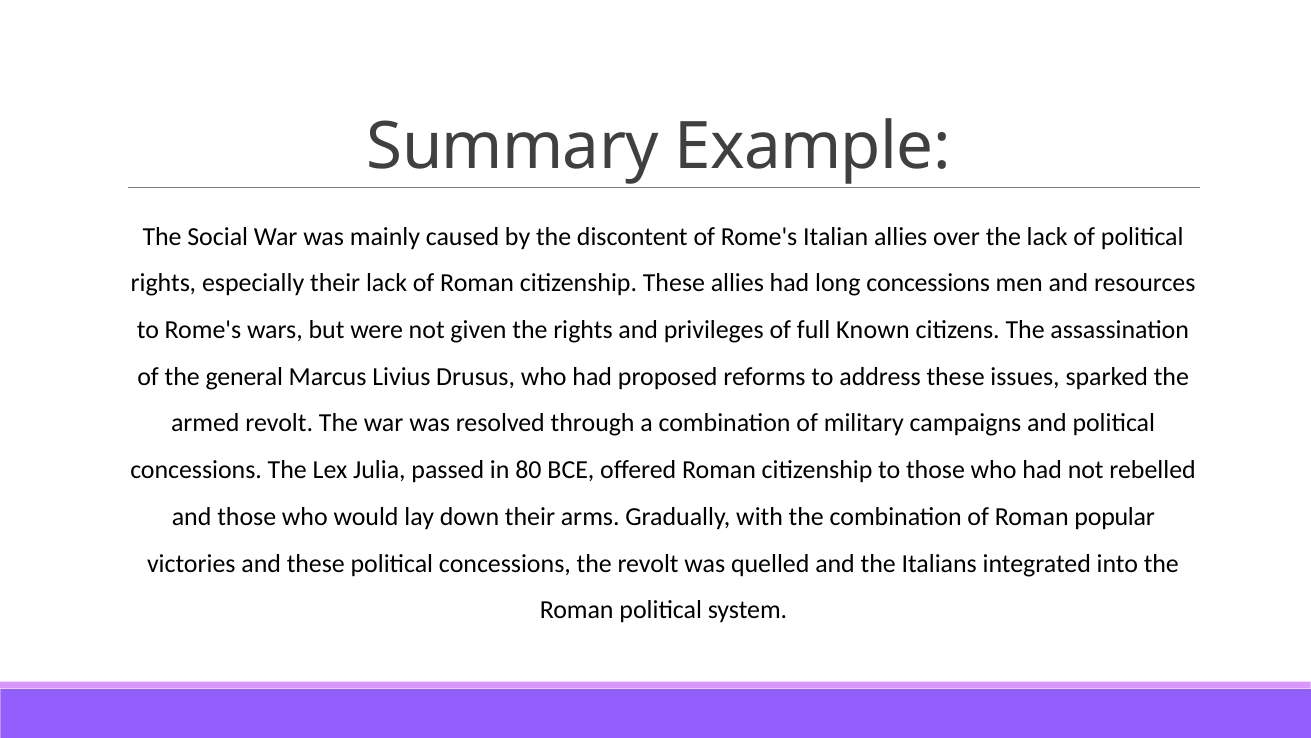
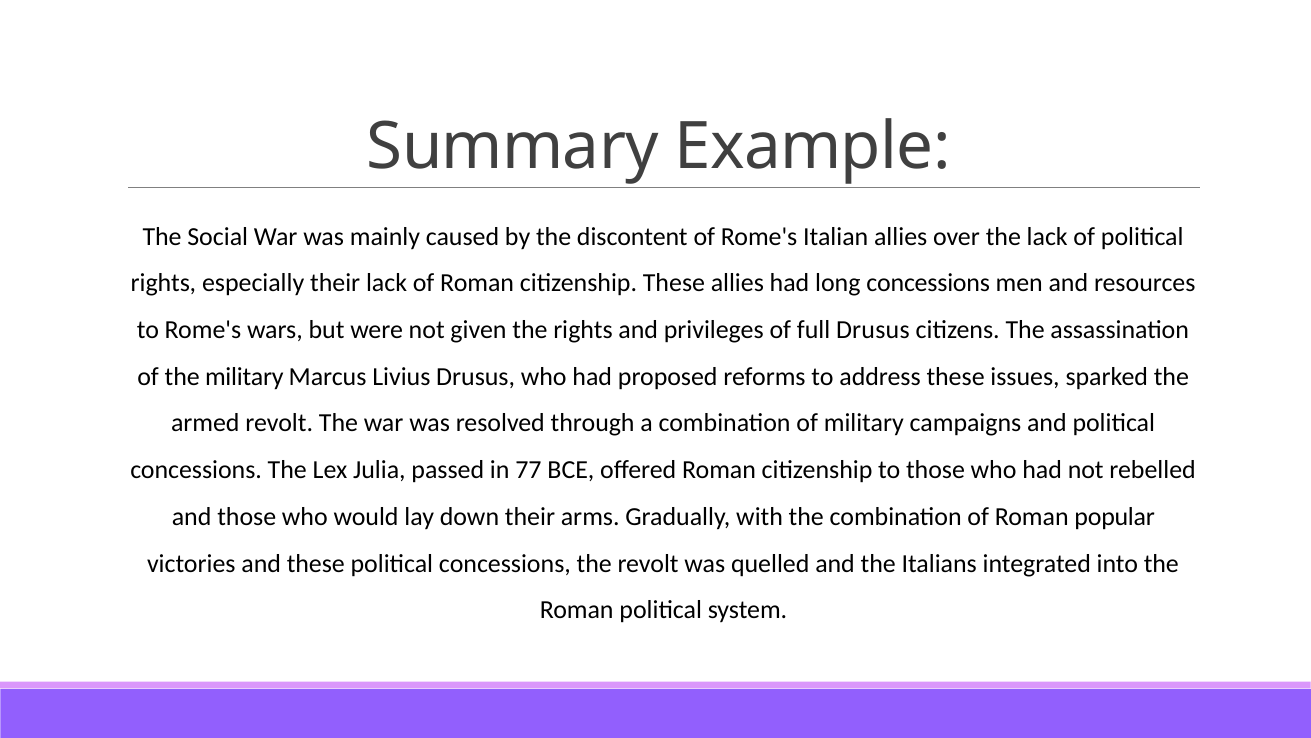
full Known: Known -> Drusus
the general: general -> military
80: 80 -> 77
